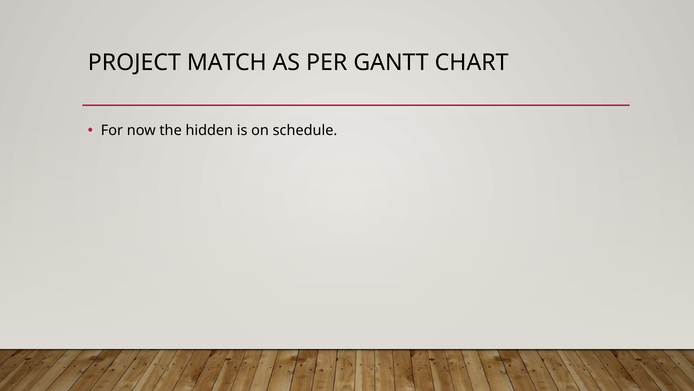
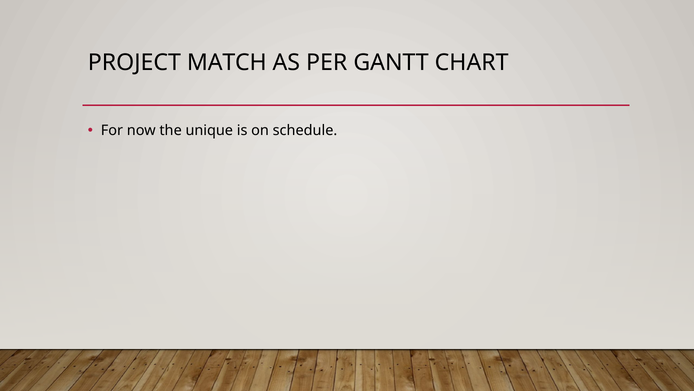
hidden: hidden -> unique
